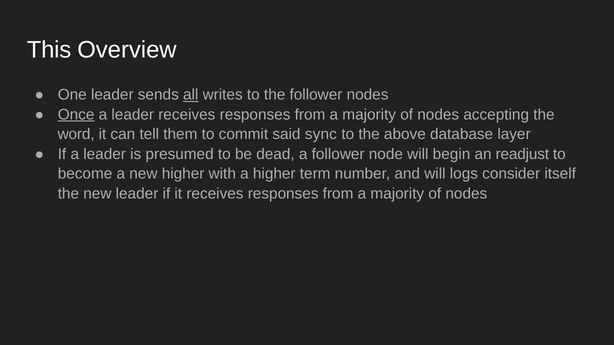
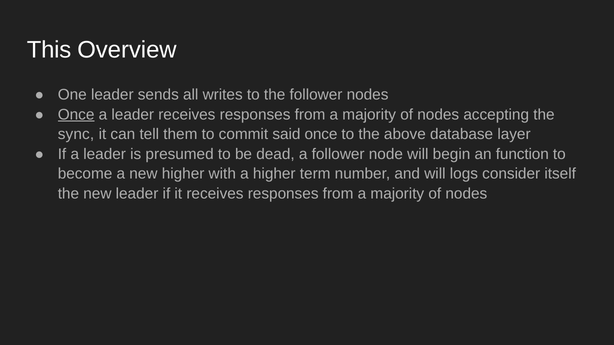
all underline: present -> none
word: word -> sync
said sync: sync -> once
readjust: readjust -> function
